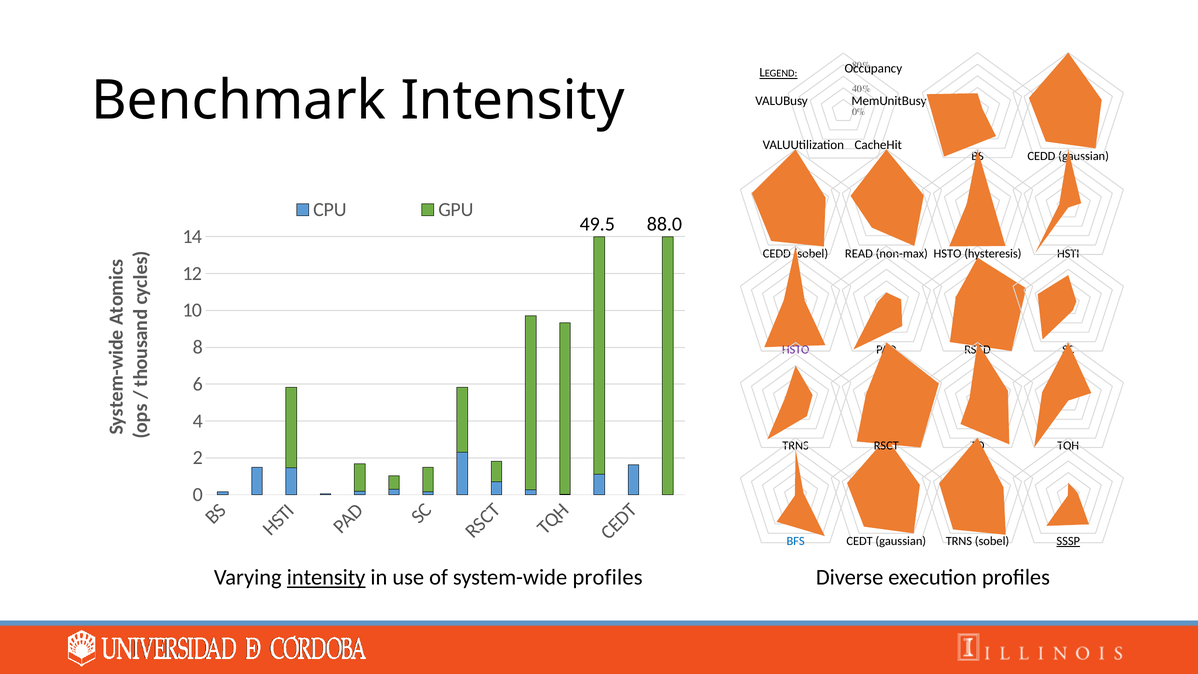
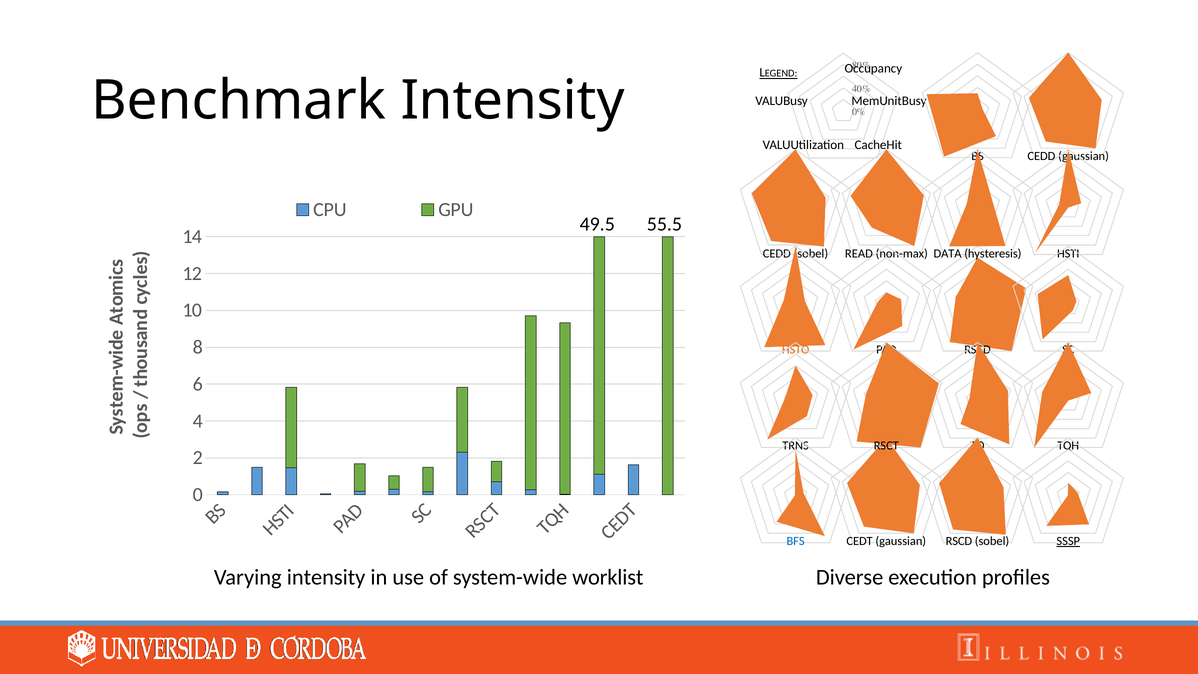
88.0: 88.0 -> 55.5
HSTO at (947, 254): HSTO -> DATA
HSTO at (796, 350) colour: purple -> orange
gaussian TRNS: TRNS -> RSCD
intensity at (326, 577) underline: present -> none
system-wide profiles: profiles -> worklist
